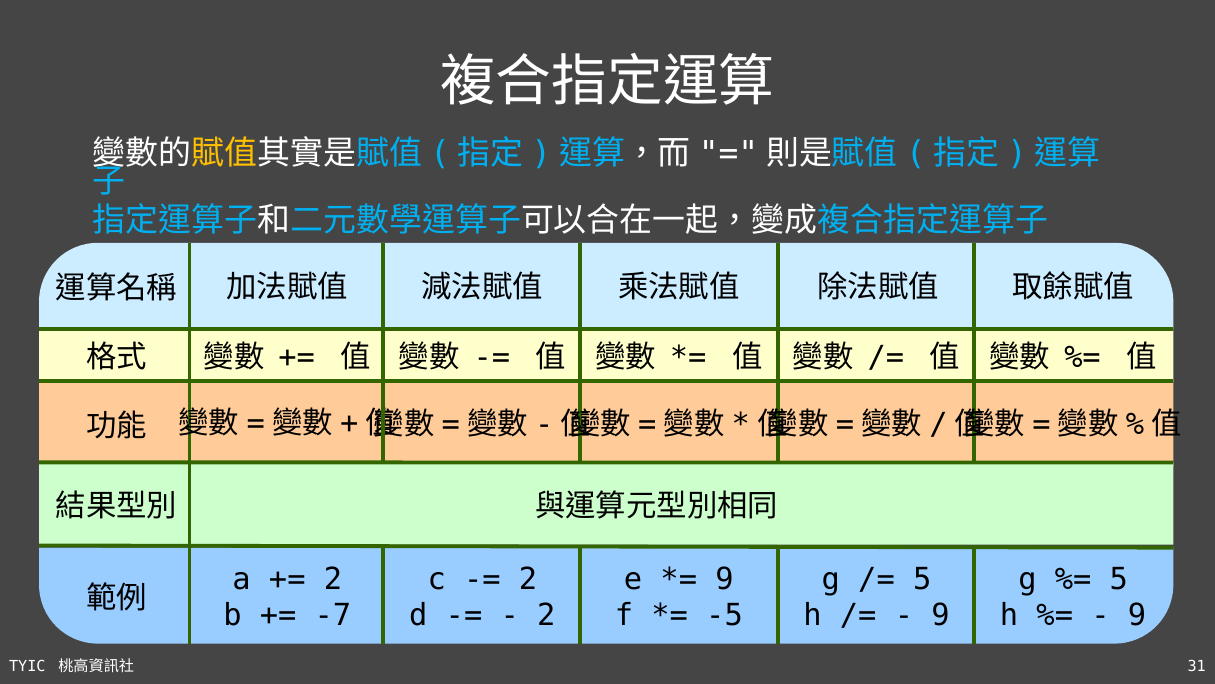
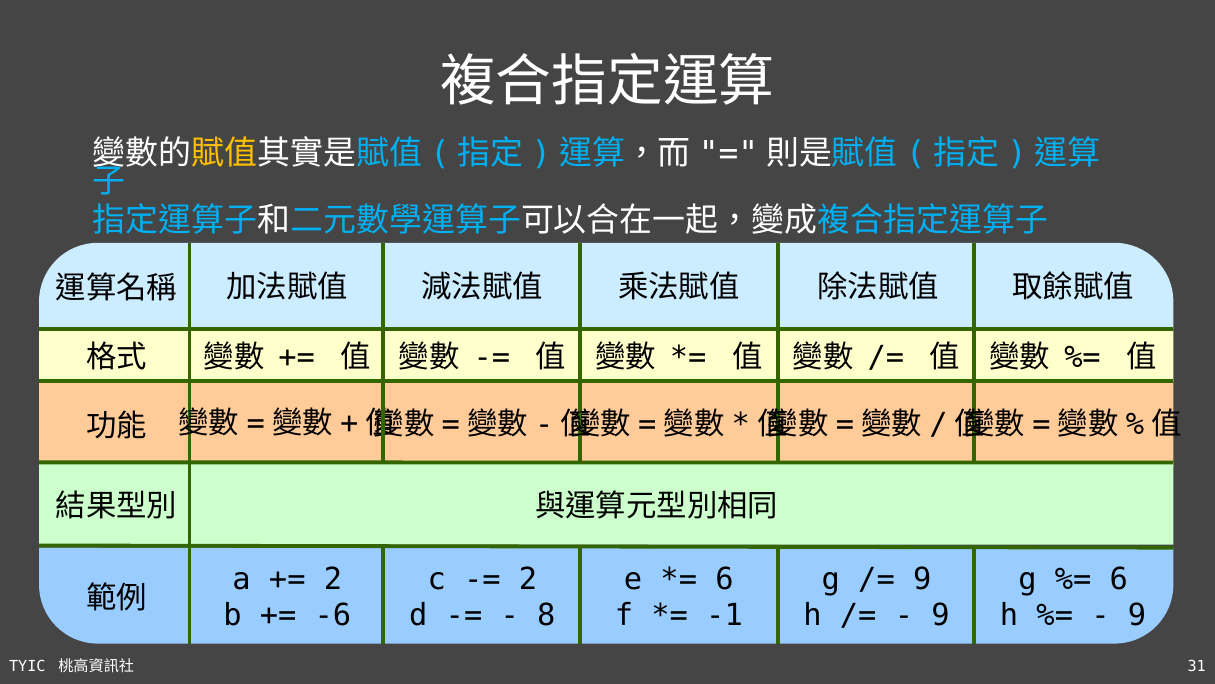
9 at (724, 579): 9 -> 6
5 at (922, 579): 5 -> 9
5 at (1119, 579): 5 -> 6
-7: -7 -> -6
2 at (546, 615): 2 -> 8
-5: -5 -> -1
